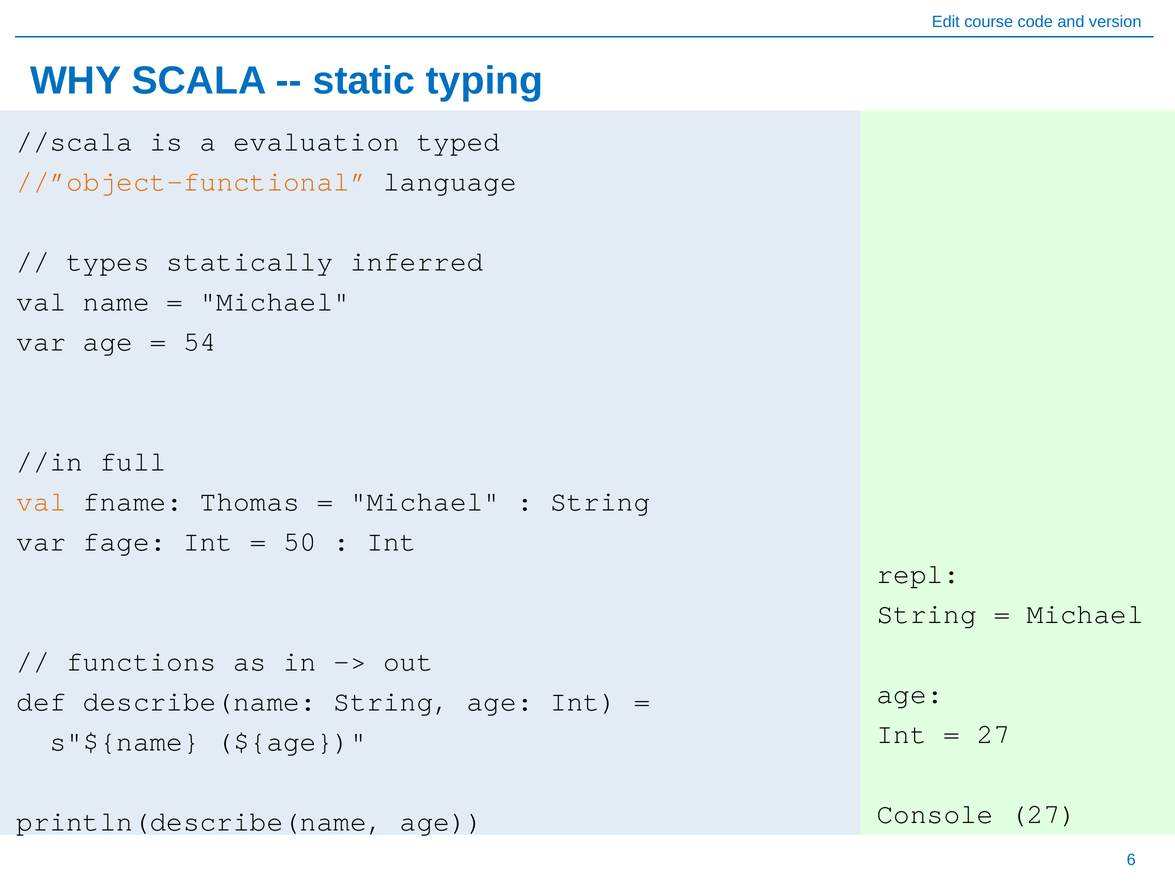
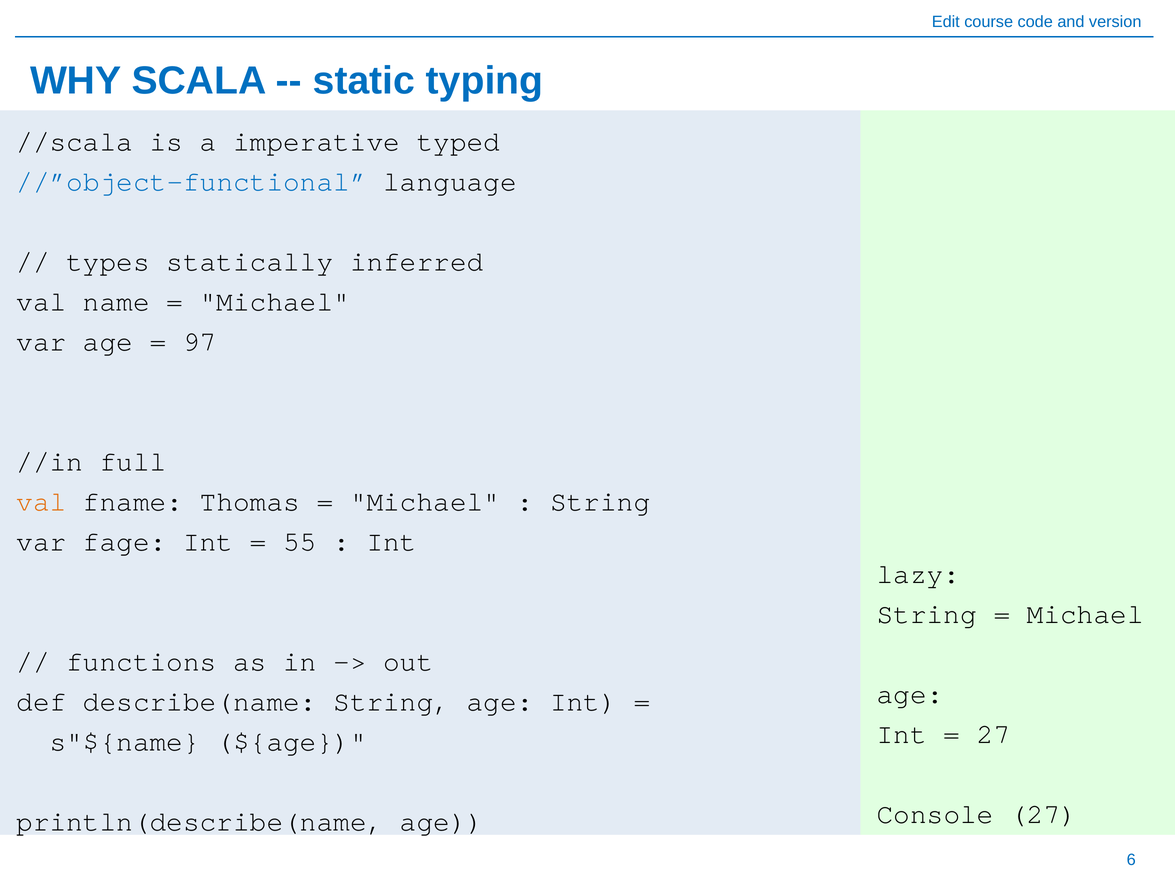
evaluation: evaluation -> imperative
//”object-functional colour: orange -> blue
54: 54 -> 97
50: 50 -> 55
repl: repl -> lazy
